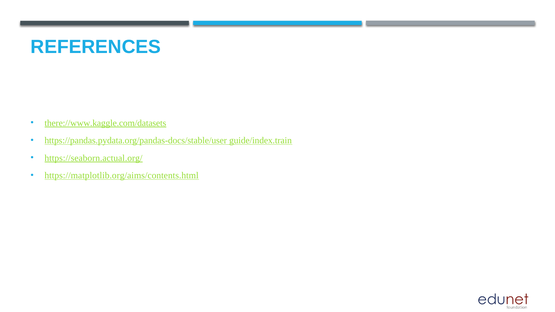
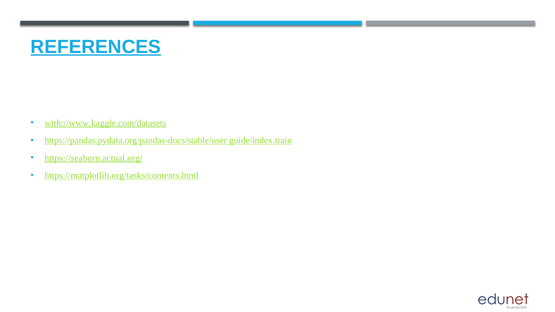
REFERENCES underline: none -> present
there://www.kaggle.com/datasets: there://www.kaggle.com/datasets -> with://www.kaggle.com/datasets
https://matplotlib.org/aims/contents.html: https://matplotlib.org/aims/contents.html -> https://matplotlib.org/tasks/contents.html
